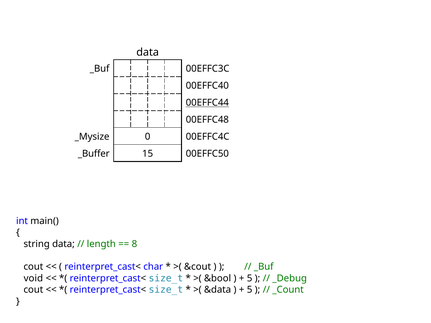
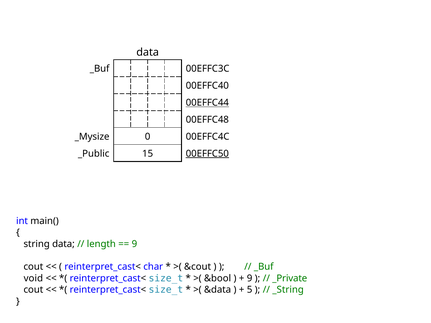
_Buffer: _Buffer -> _Public
00EFFC50 underline: none -> present
8 at (134, 244): 8 -> 9
5 at (250, 279): 5 -> 9
_Debug: _Debug -> _Private
_Count: _Count -> _String
